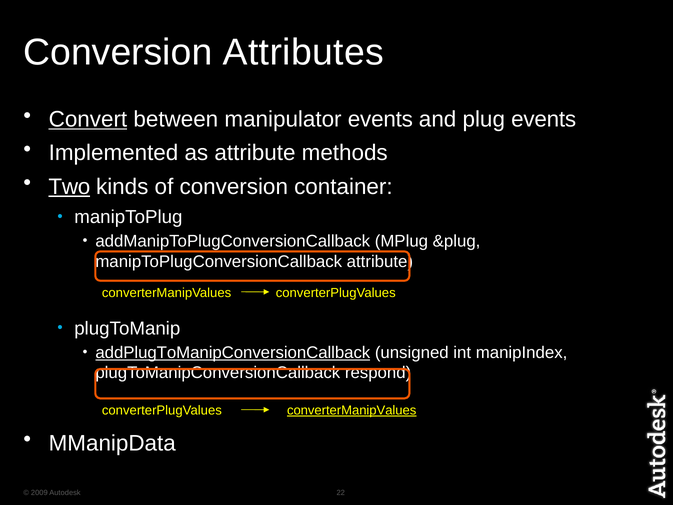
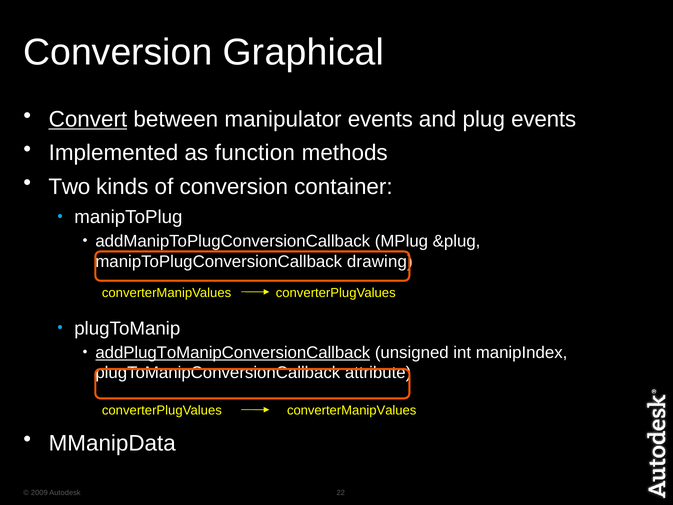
Attributes: Attributes -> Graphical
as attribute: attribute -> function
Two underline: present -> none
manipToPlugConversionCallback attribute: attribute -> drawing
respond: respond -> attribute
converterManipValues at (352, 410) underline: present -> none
